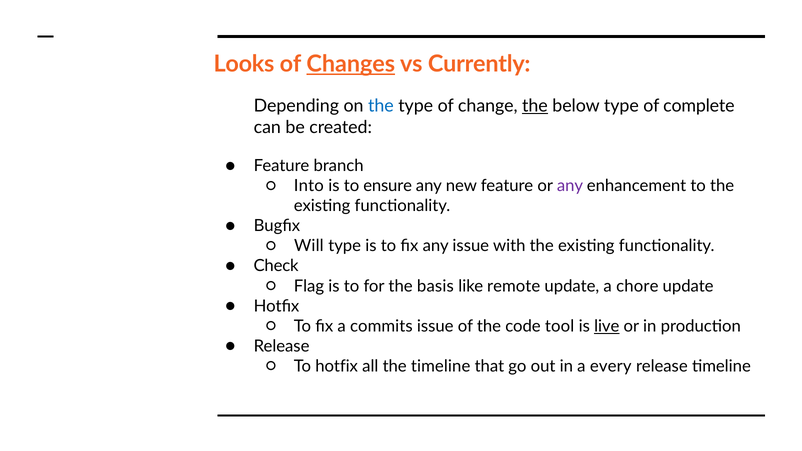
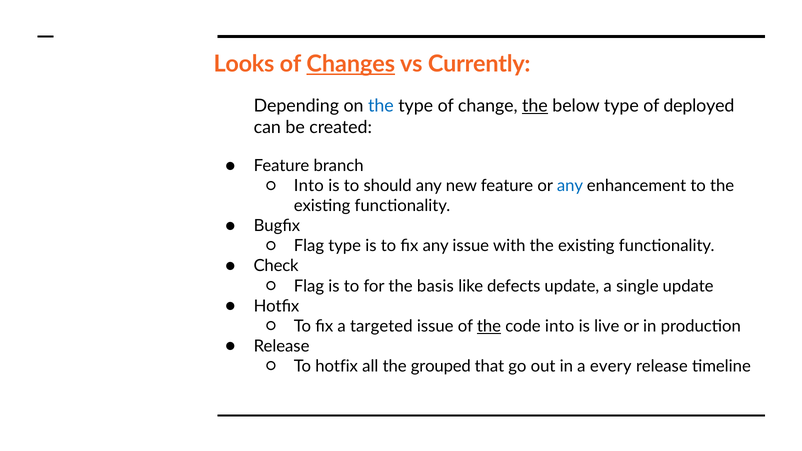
complete: complete -> deployed
ensure: ensure -> should
any at (570, 186) colour: purple -> blue
Will at (309, 246): Will -> Flag
remote: remote -> defects
chore: chore -> single
commits: commits -> targeted
the at (489, 326) underline: none -> present
code tool: tool -> into
live underline: present -> none
the timeline: timeline -> grouped
